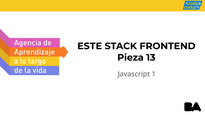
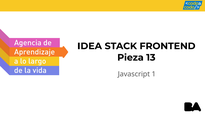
ESTE: ESTE -> IDEA
